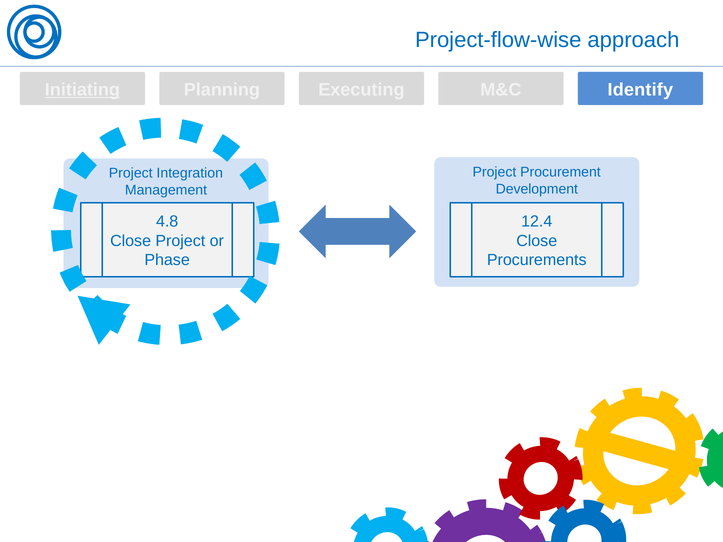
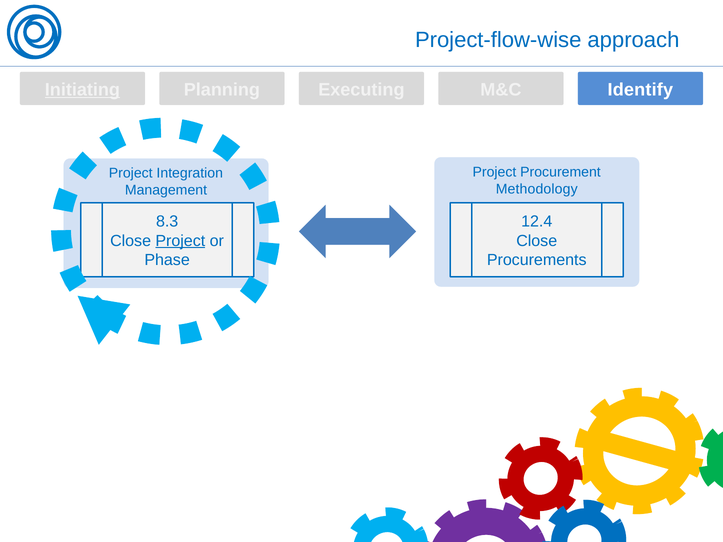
Development: Development -> Methodology
4.8: 4.8 -> 8.3
Project at (180, 241) underline: none -> present
